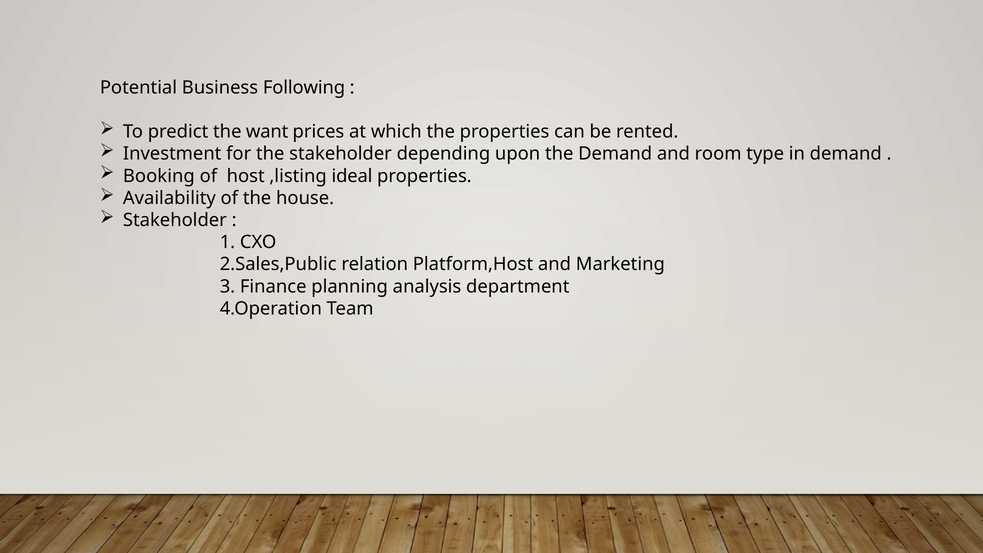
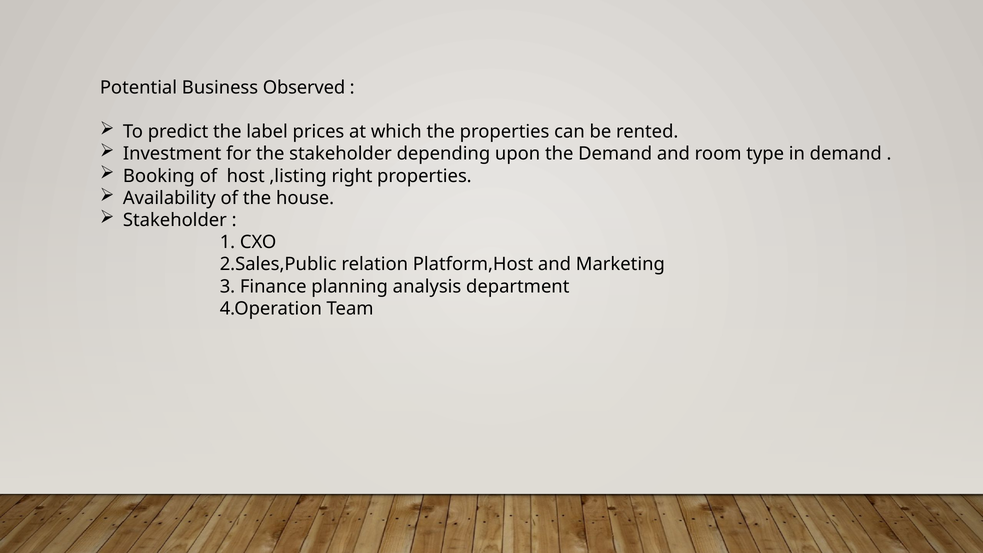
Following: Following -> Observed
want: want -> label
ideal: ideal -> right
